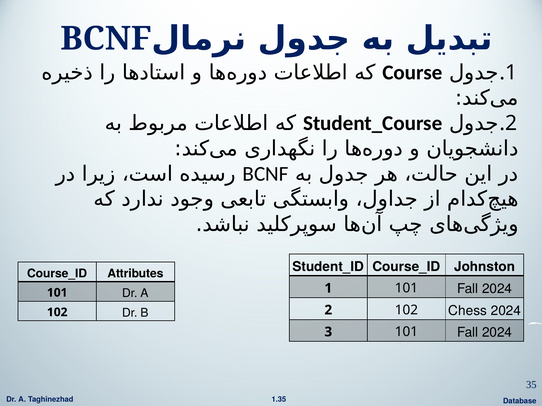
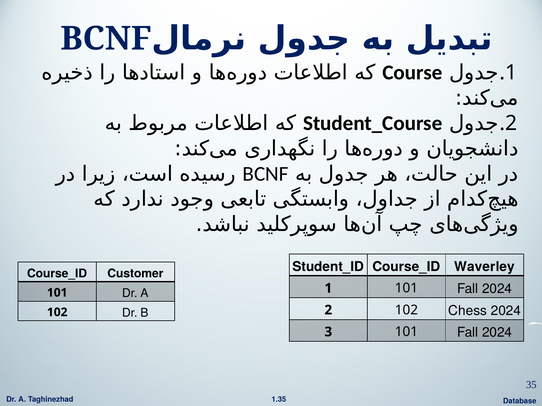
Johnston: Johnston -> Waverley
Attributes: Attributes -> Customer
